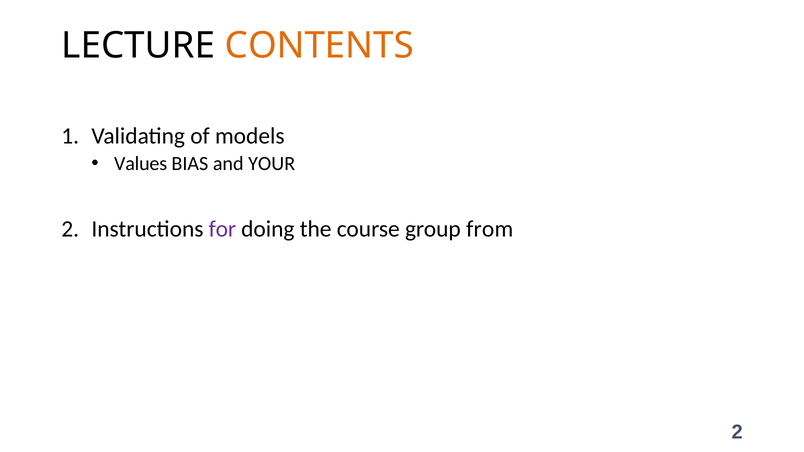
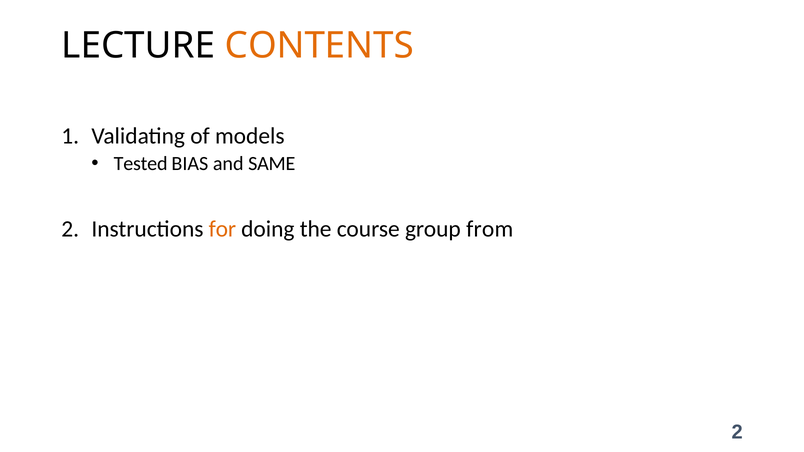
Values: Values -> Tested
YOUR: YOUR -> SAME
for colour: purple -> orange
